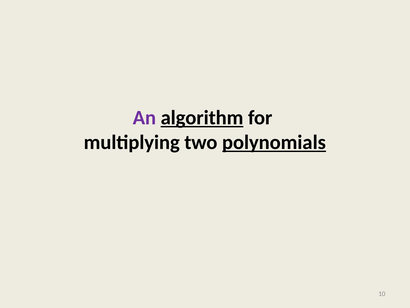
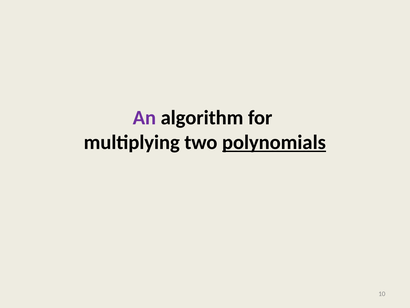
algorithm underline: present -> none
